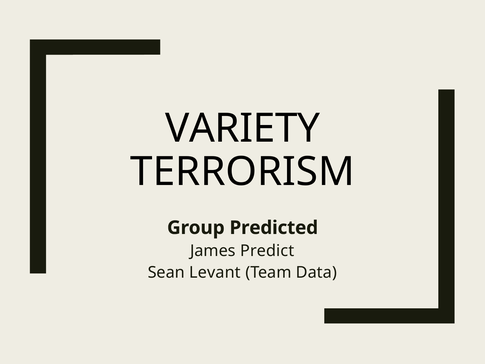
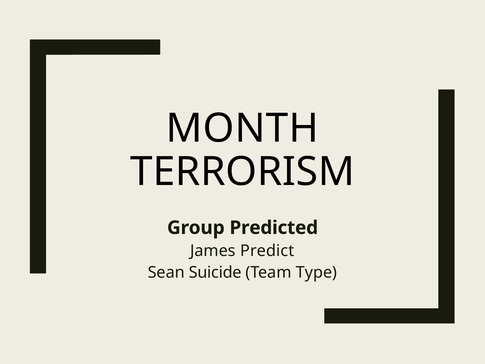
VARIETY: VARIETY -> MONTH
Levant: Levant -> Suicide
Data: Data -> Type
